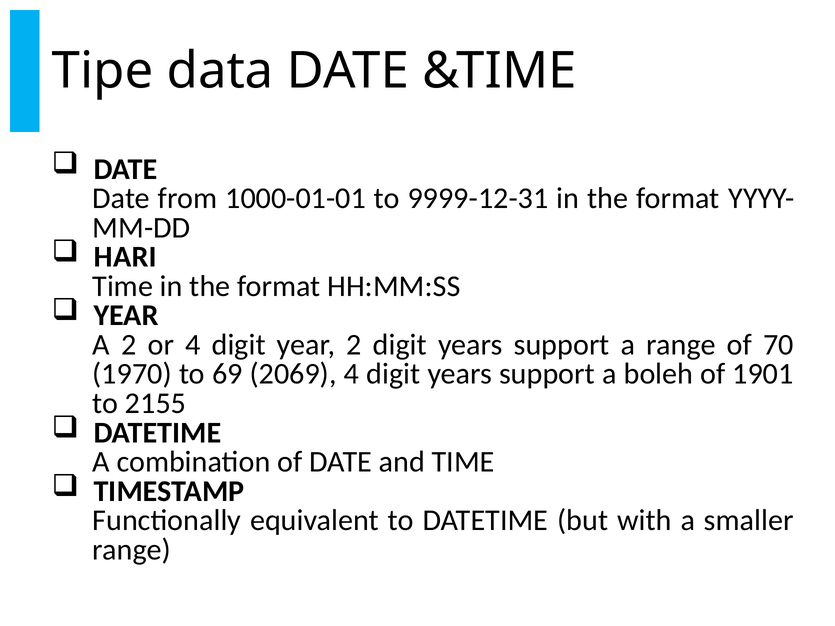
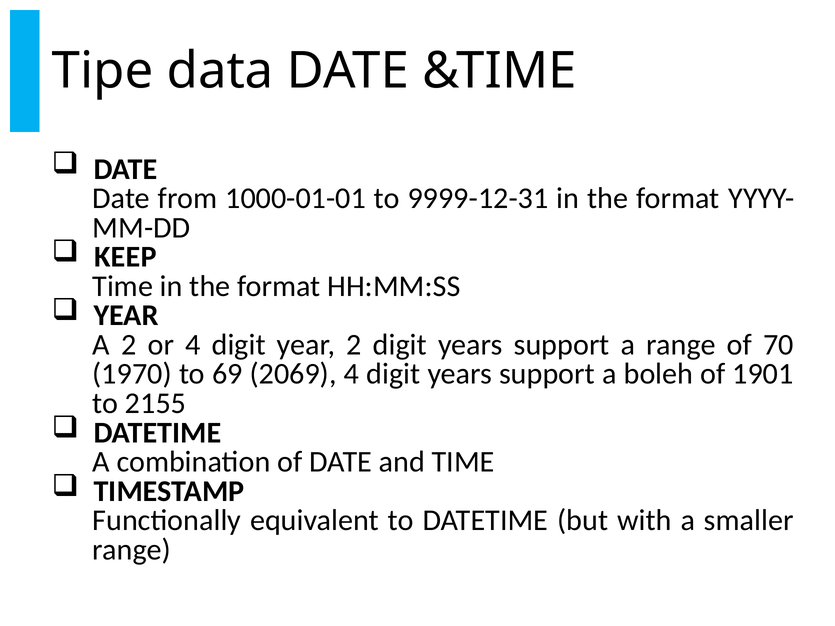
HARI: HARI -> KEEP
